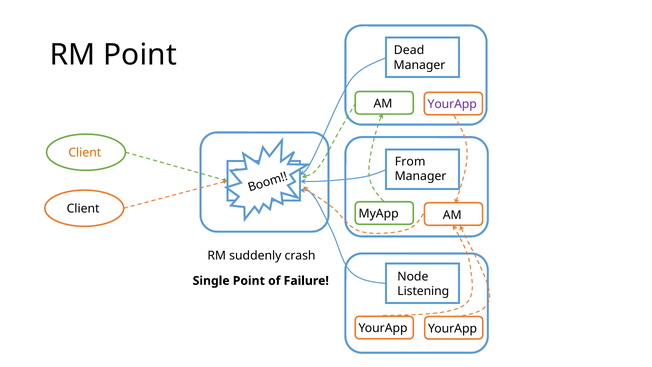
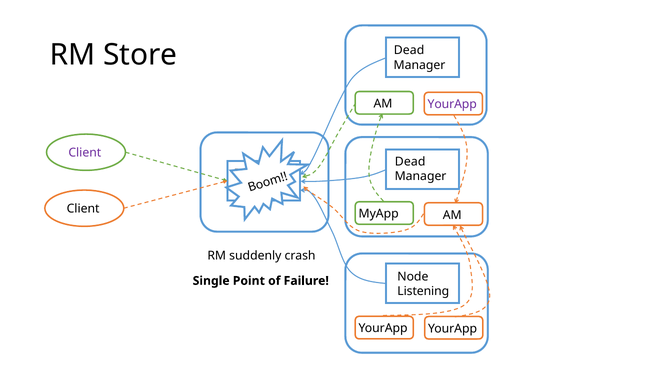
RM Point: Point -> Store
Client at (85, 153) colour: orange -> purple
From at (410, 161): From -> Dead
